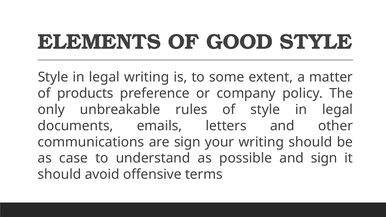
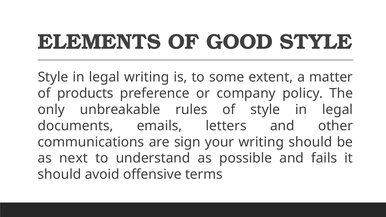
case: case -> next
and sign: sign -> fails
